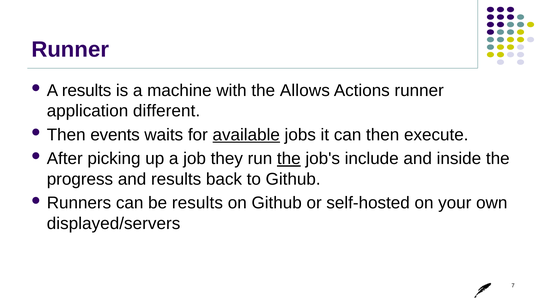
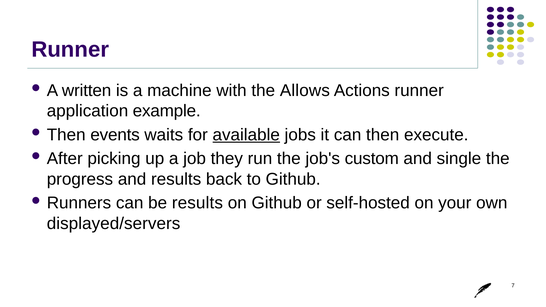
A results: results -> written
different: different -> example
the at (289, 159) underline: present -> none
include: include -> custom
inside: inside -> single
